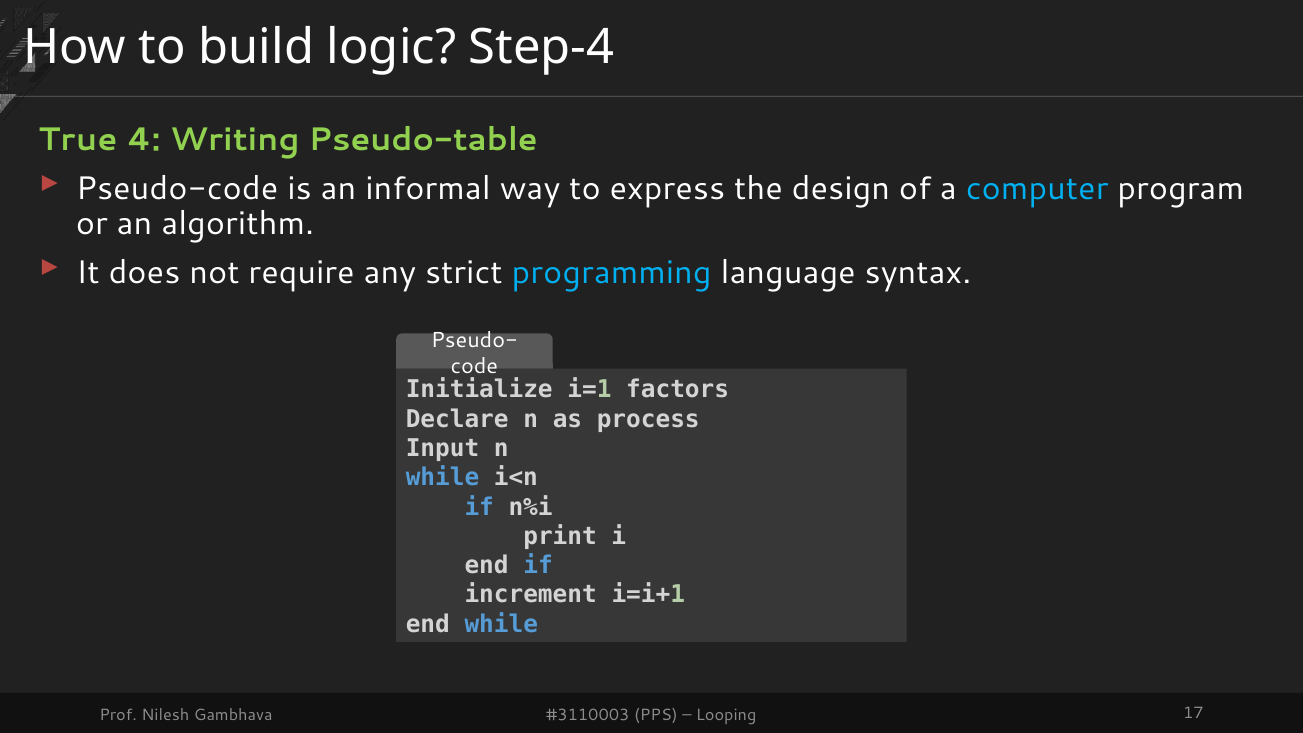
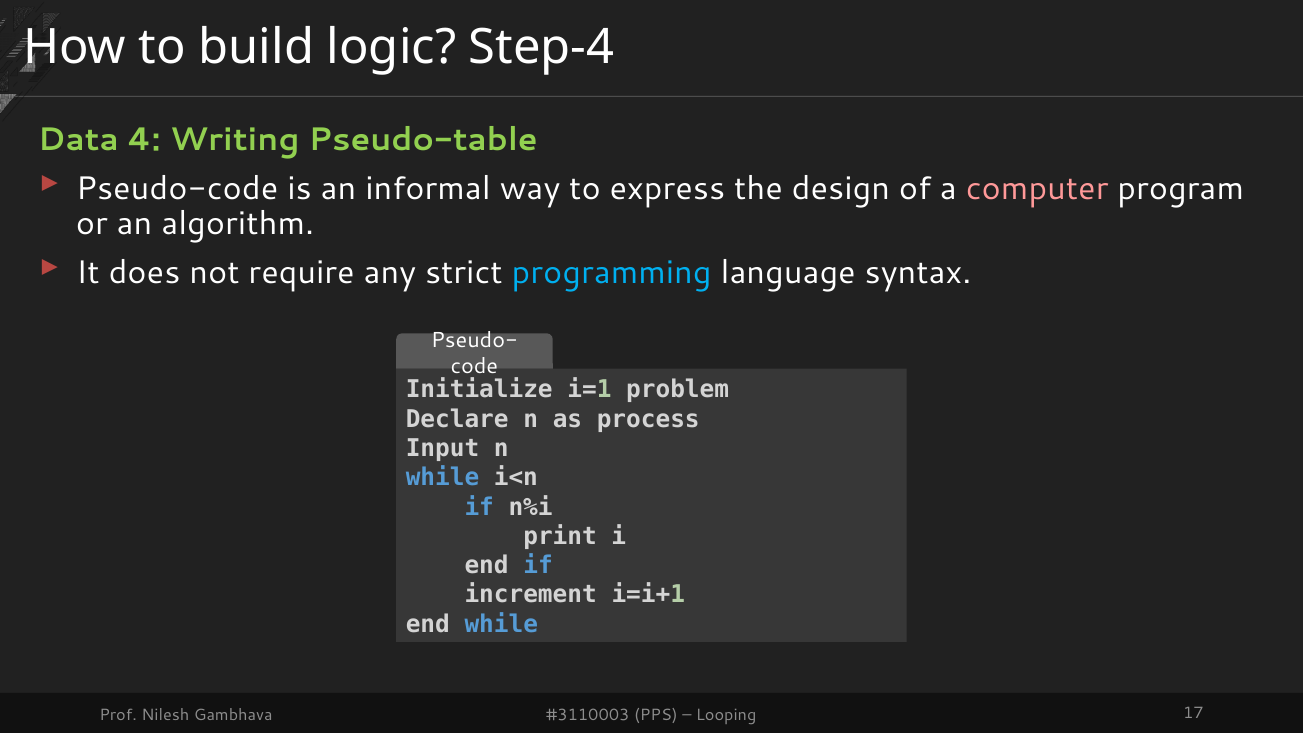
True: True -> Data
computer colour: light blue -> pink
factors: factors -> problem
